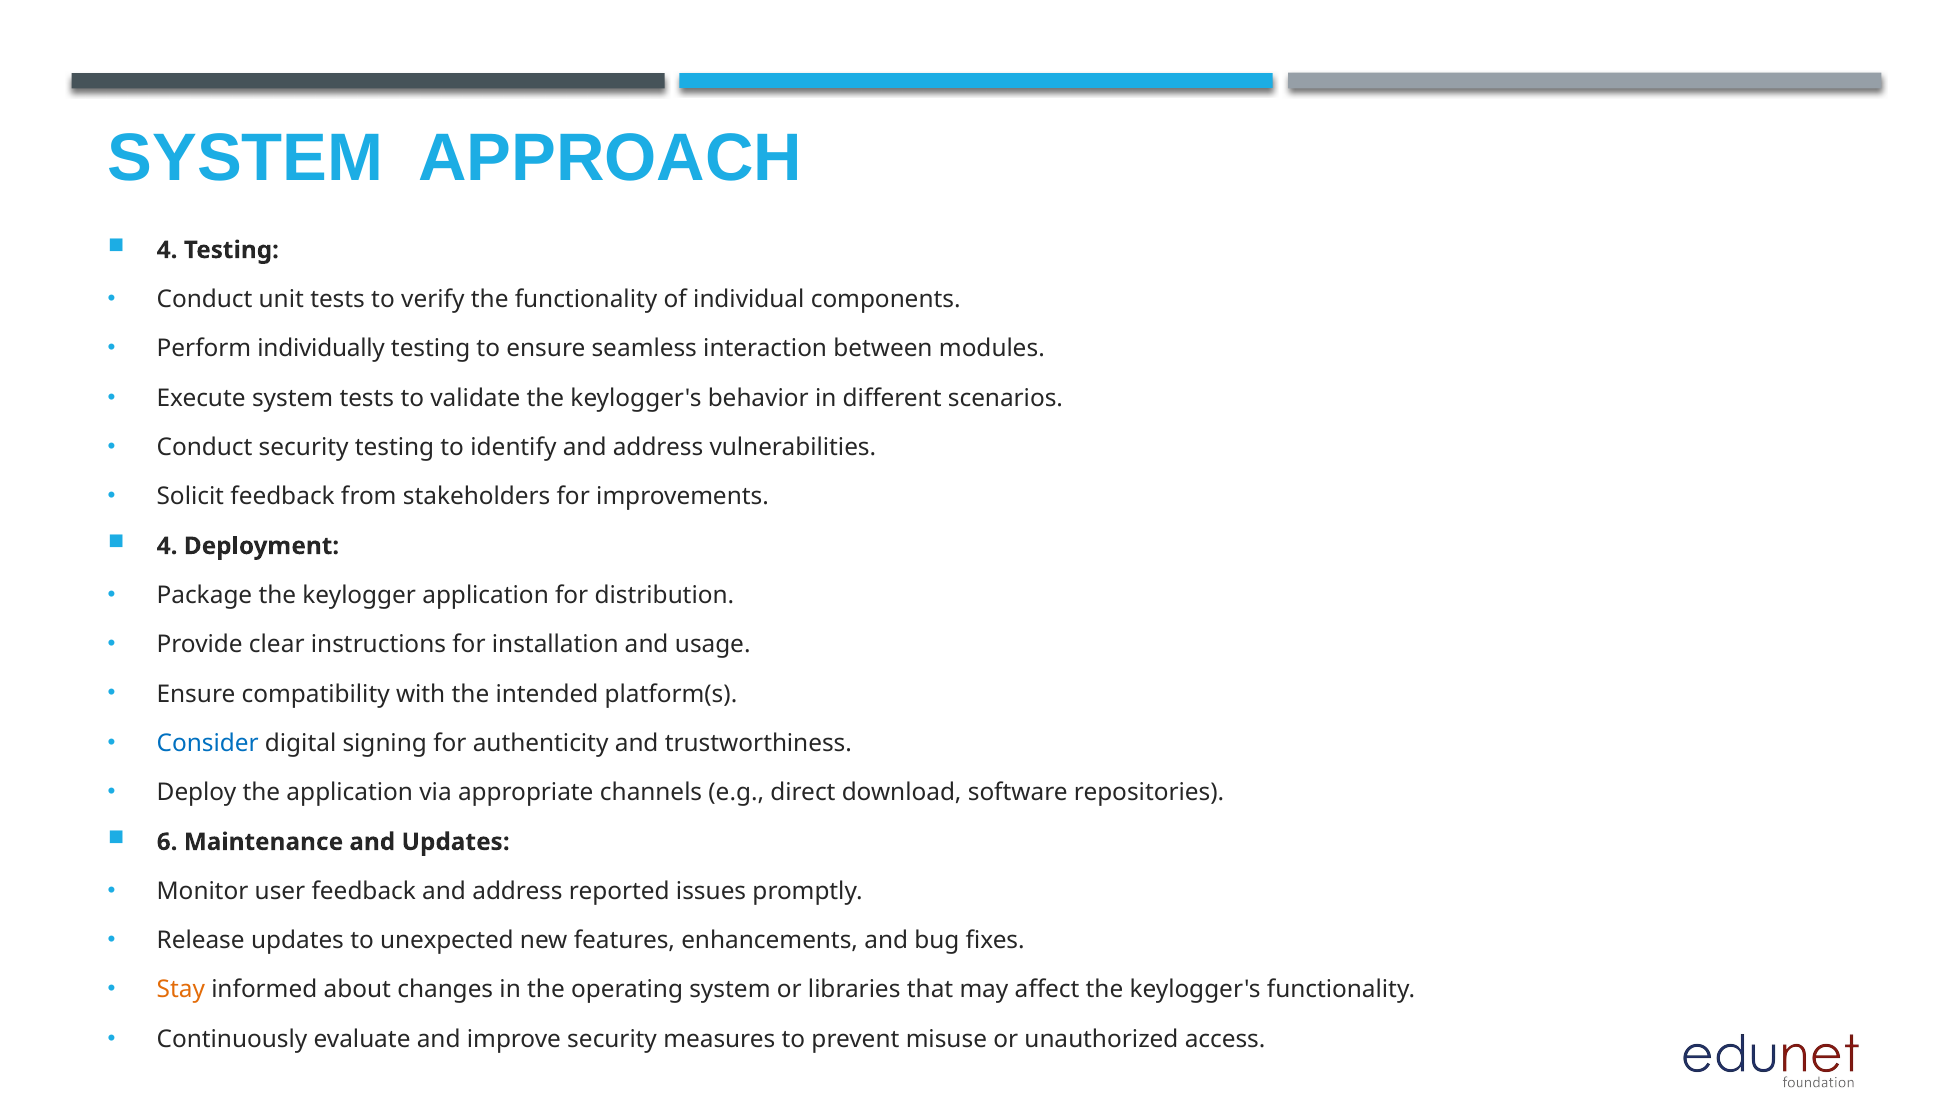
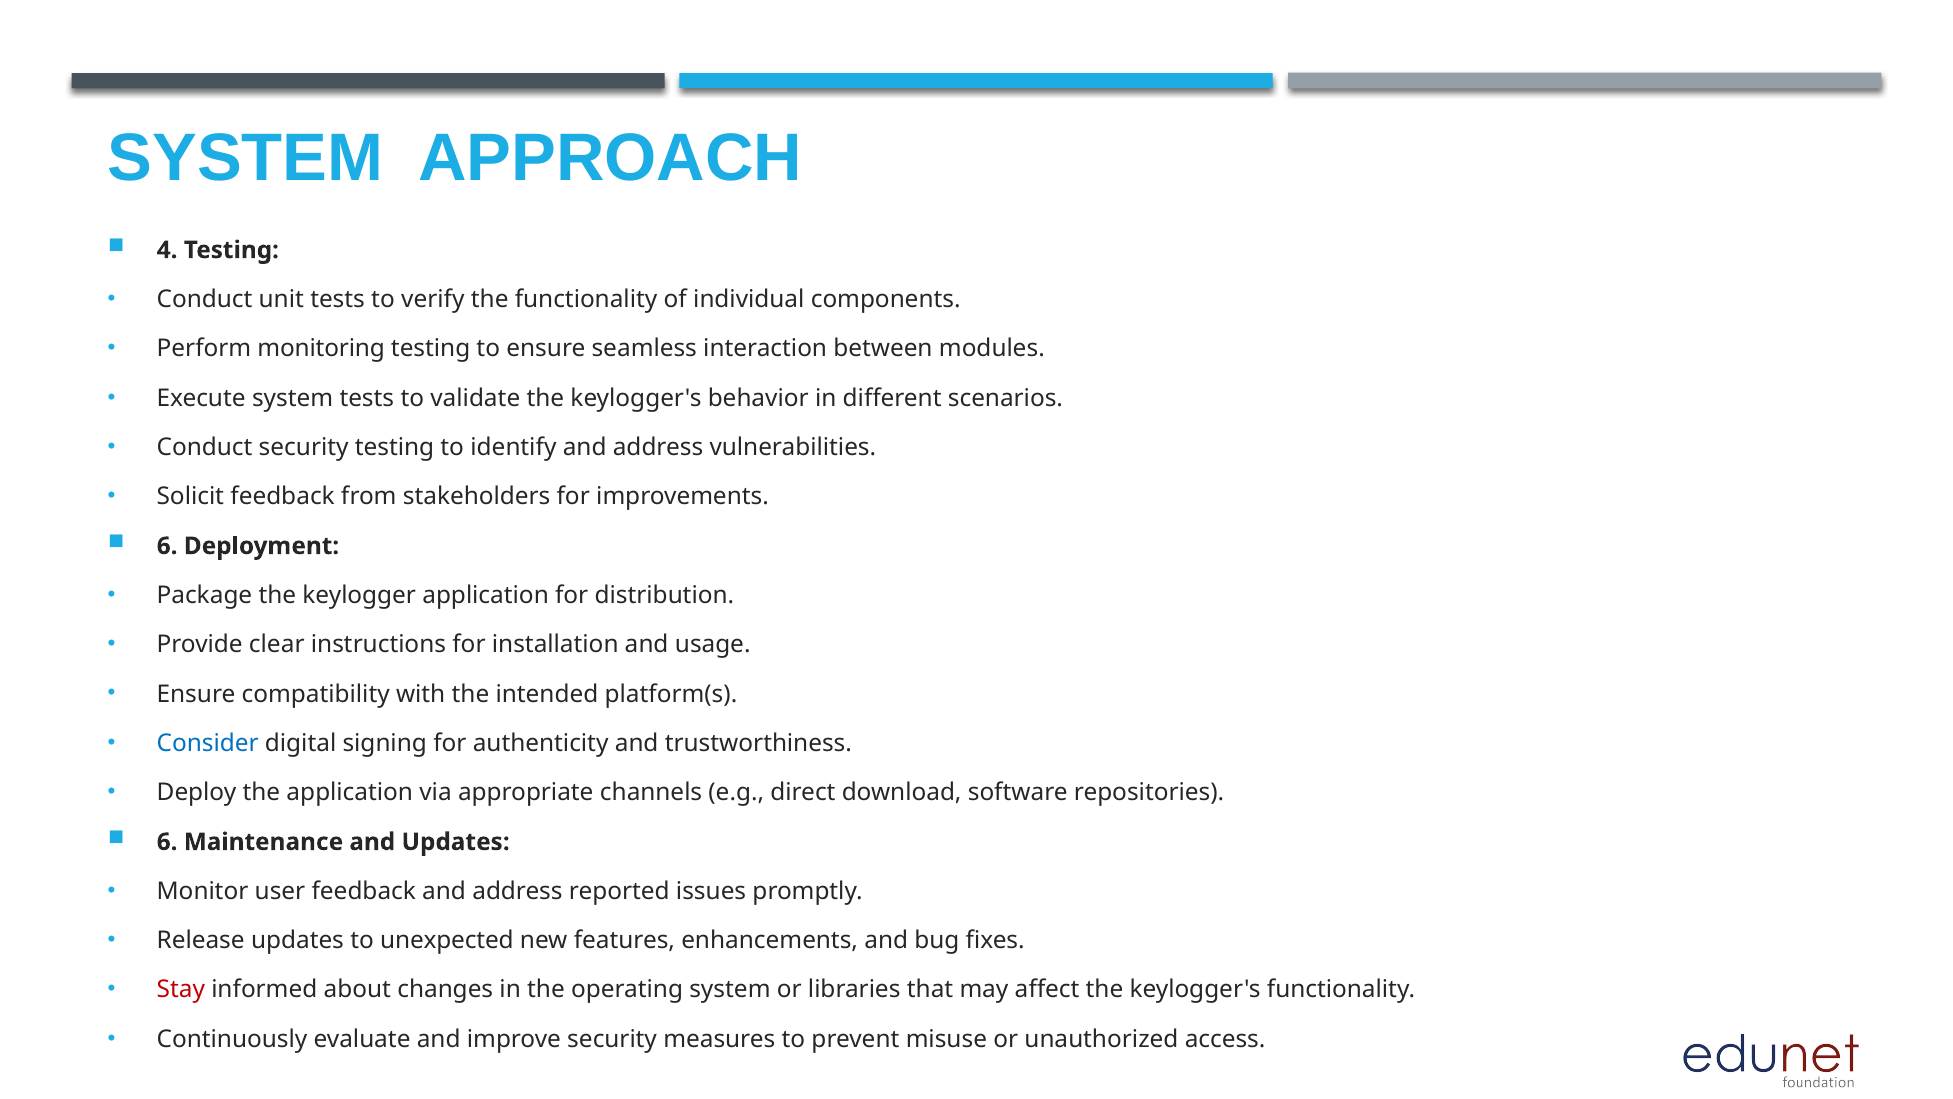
individually: individually -> monitoring
4 at (167, 546): 4 -> 6
Stay colour: orange -> red
